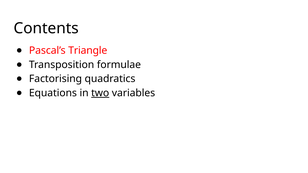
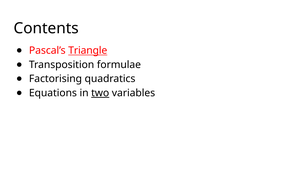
Triangle underline: none -> present
